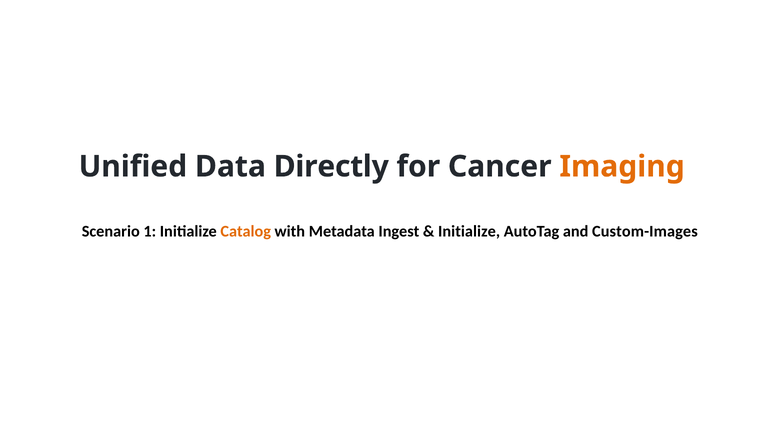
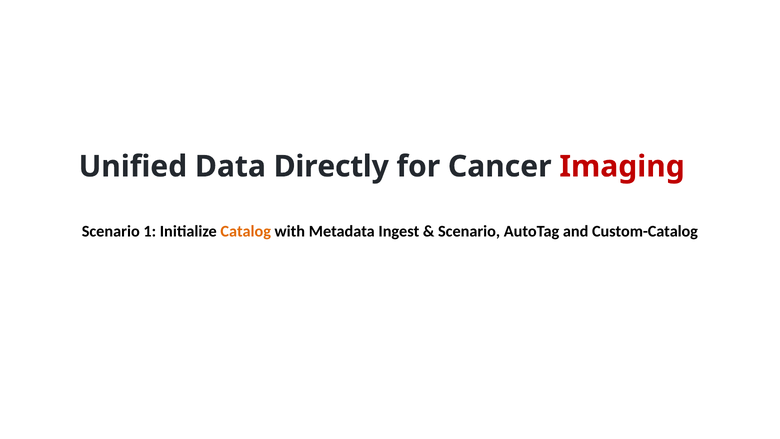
Imaging colour: orange -> red
Initialize at (469, 231): Initialize -> Scenario
Custom-Images: Custom-Images -> Custom-Catalog
